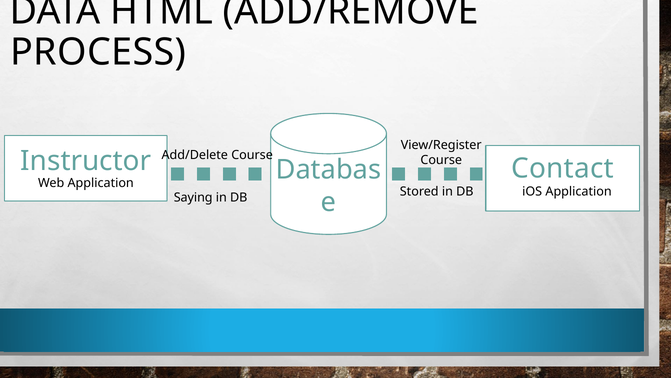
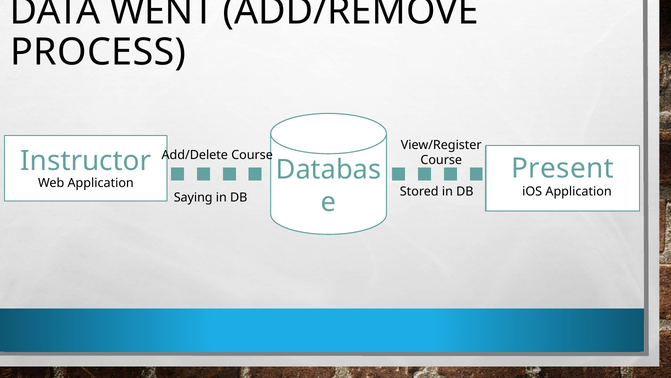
HTML: HTML -> WENT
Contact: Contact -> Present
